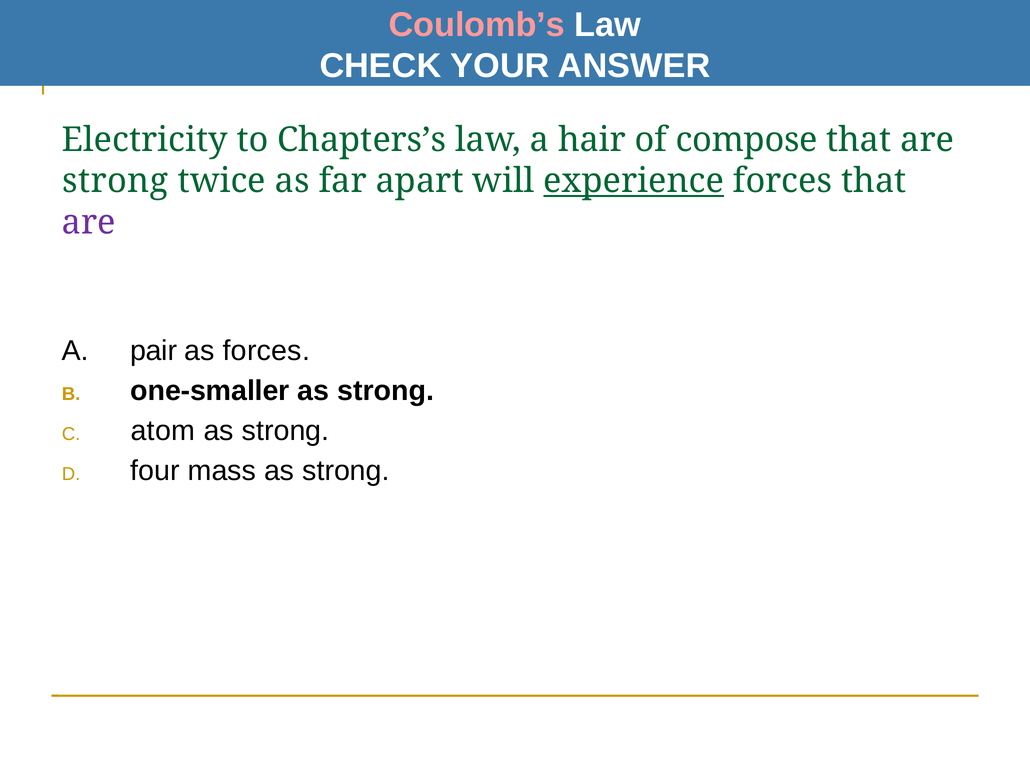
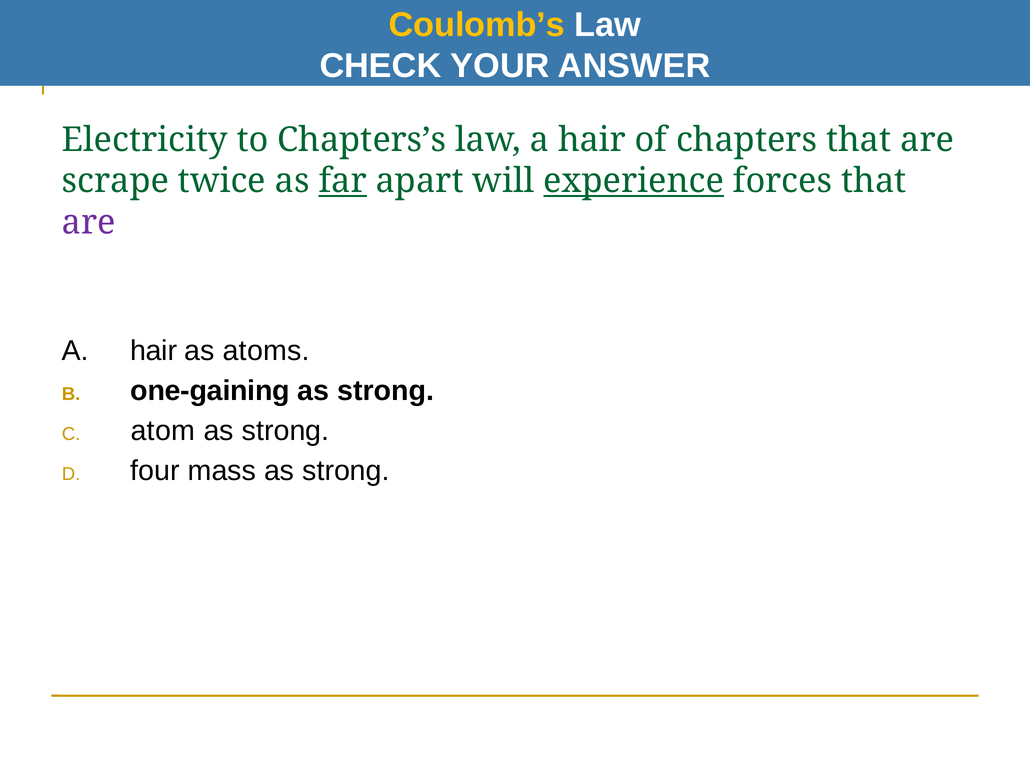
Coulomb’s colour: pink -> yellow
compose: compose -> chapters
strong at (115, 181): strong -> scrape
far underline: none -> present
pair at (154, 350): pair -> hair
as forces: forces -> atoms
one-smaller: one-smaller -> one-gaining
